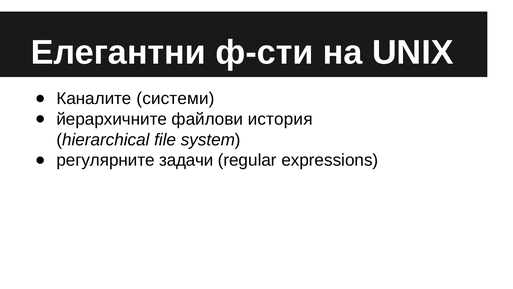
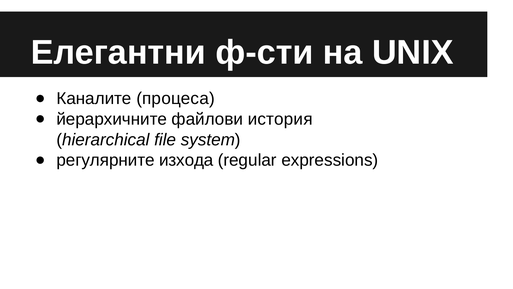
системи: системи -> процеса
задачи: задачи -> изхода
